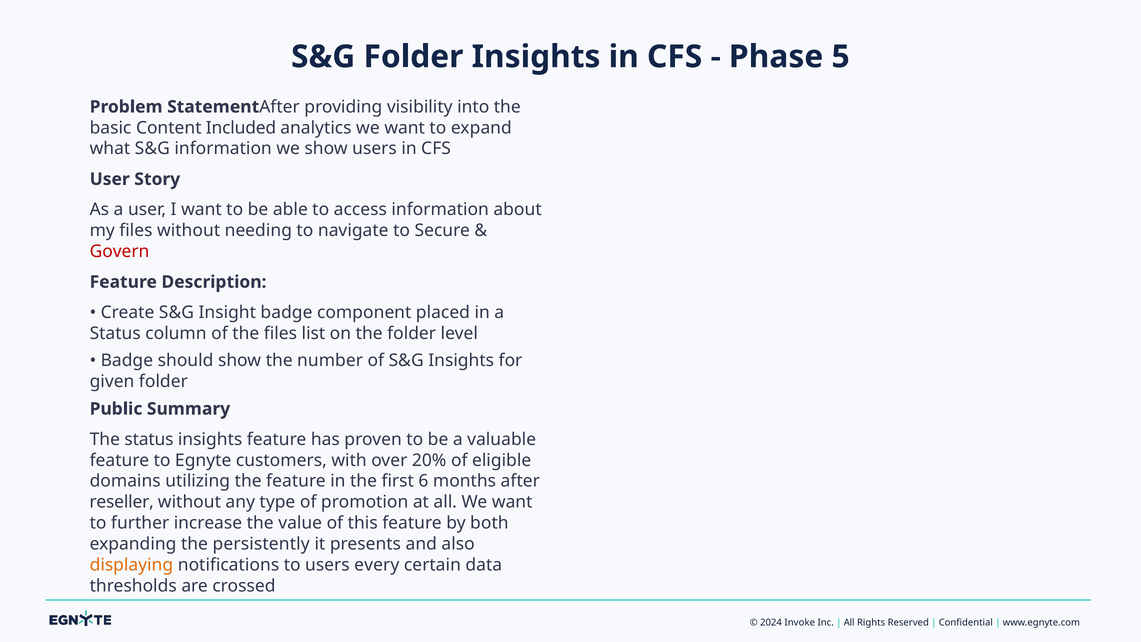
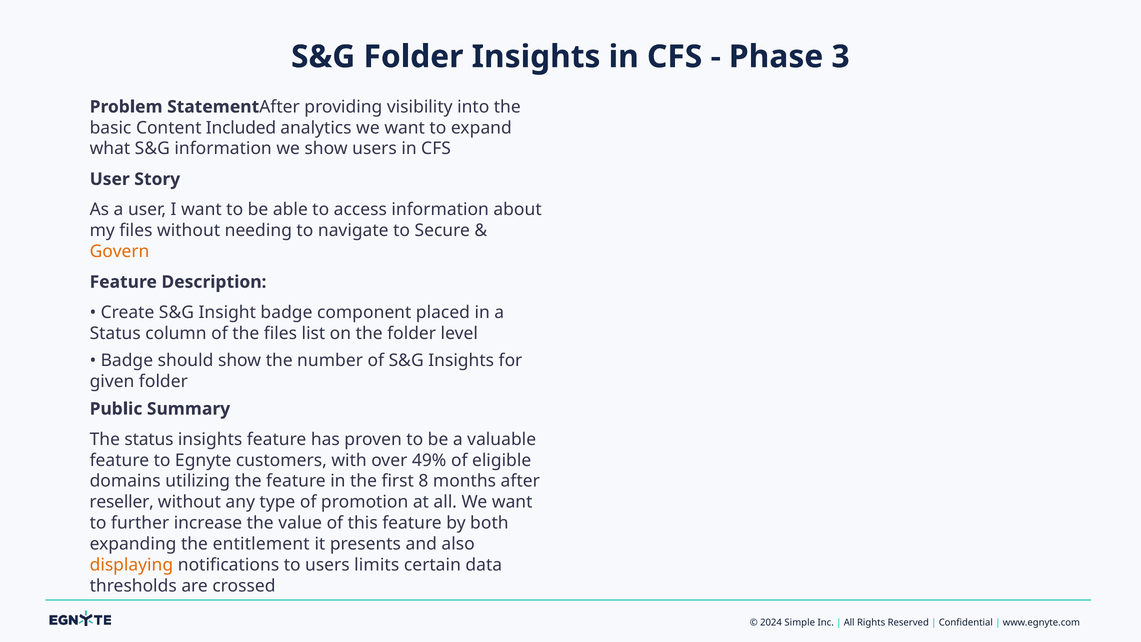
5: 5 -> 3
Govern colour: red -> orange
20%: 20% -> 49%
6: 6 -> 8
persistently: persistently -> entitlement
every: every -> limits
Invoke: Invoke -> Simple
